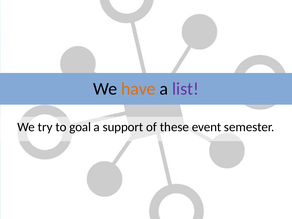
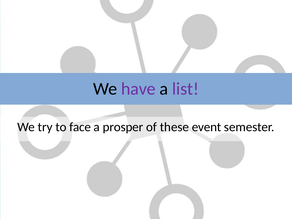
have colour: orange -> purple
goal: goal -> face
support: support -> prosper
